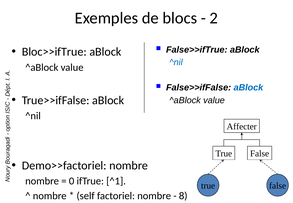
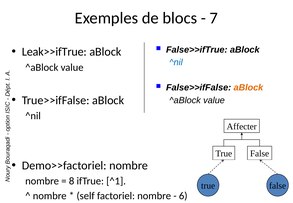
2: 2 -> 7
Bloc>>ifTrue: Bloc>>ifTrue -> Leak>>ifTrue
aBlock at (248, 88) colour: blue -> orange
0: 0 -> 8
8: 8 -> 6
